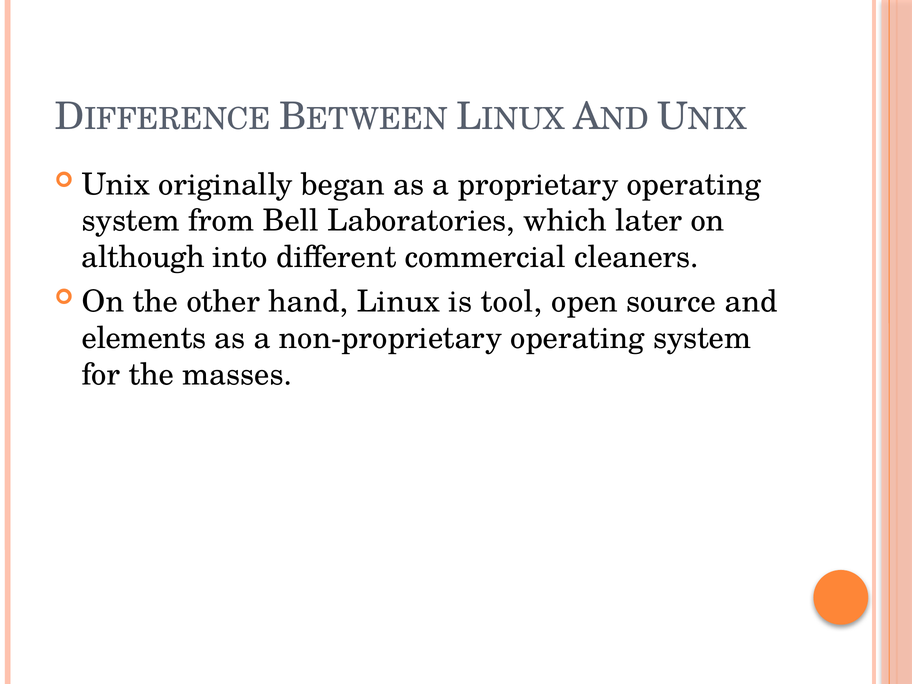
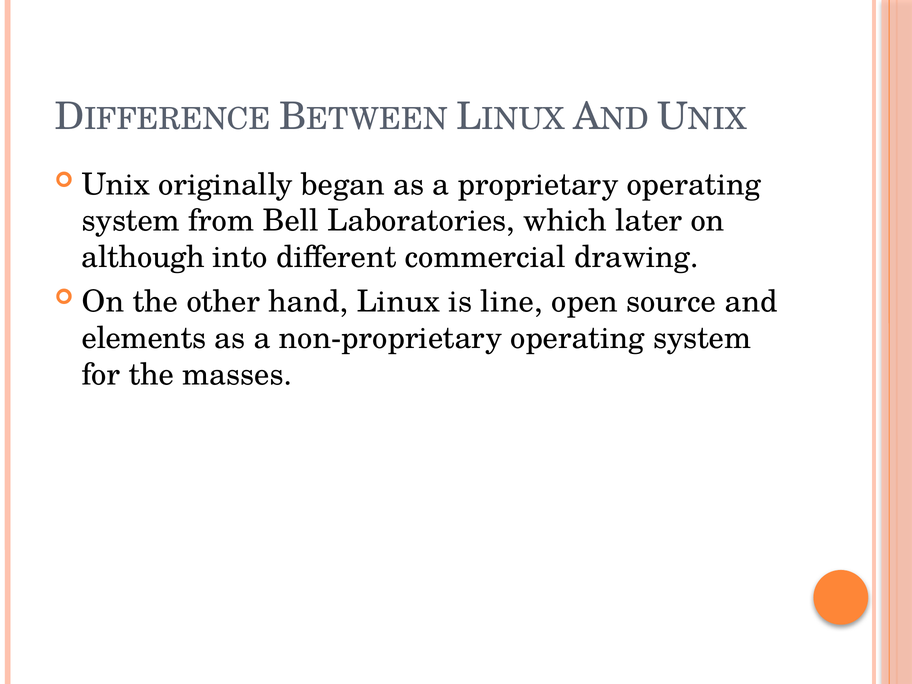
cleaners: cleaners -> drawing
tool: tool -> line
